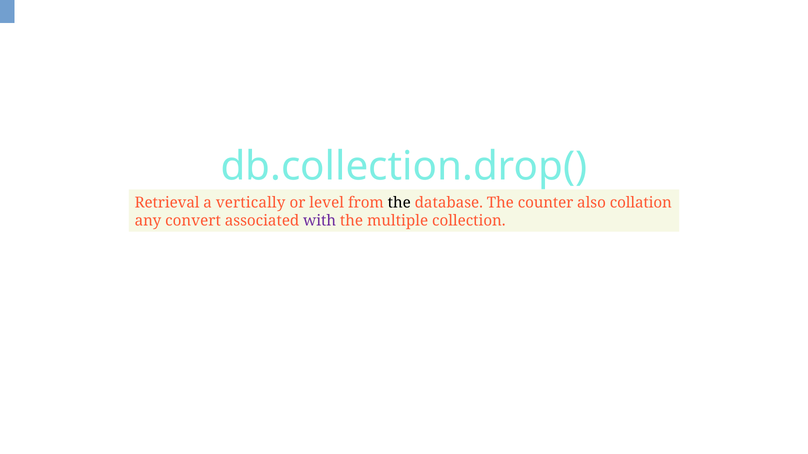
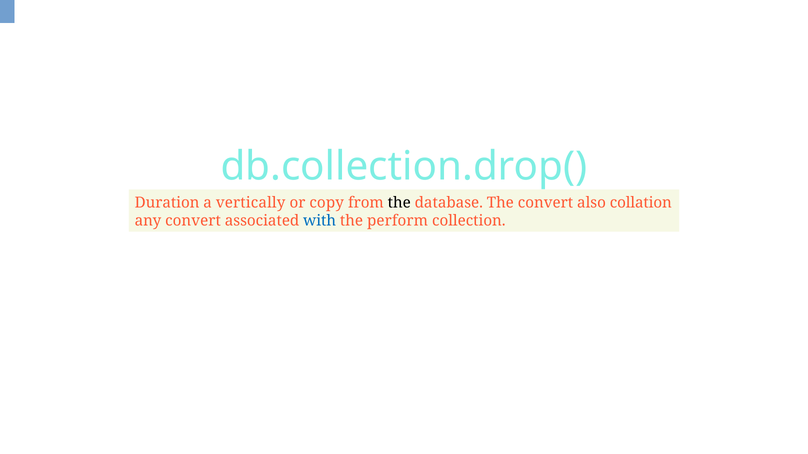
Retrieval: Retrieval -> Duration
level: level -> copy
The counter: counter -> convert
with colour: purple -> blue
multiple: multiple -> perform
